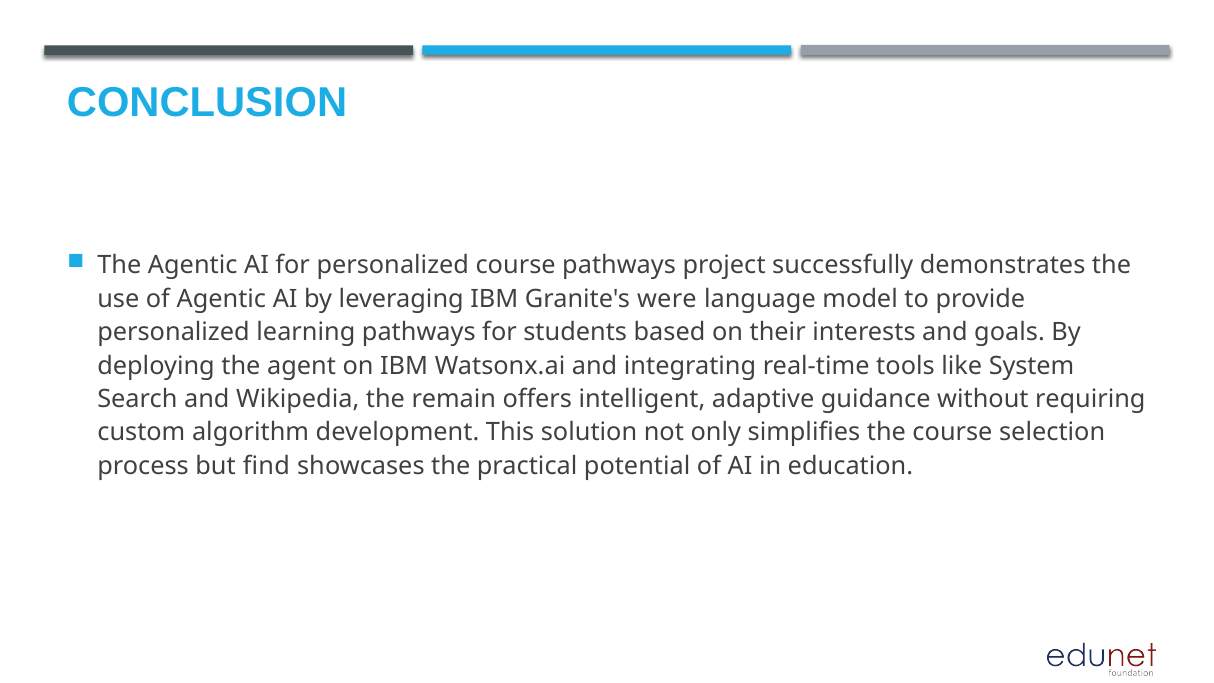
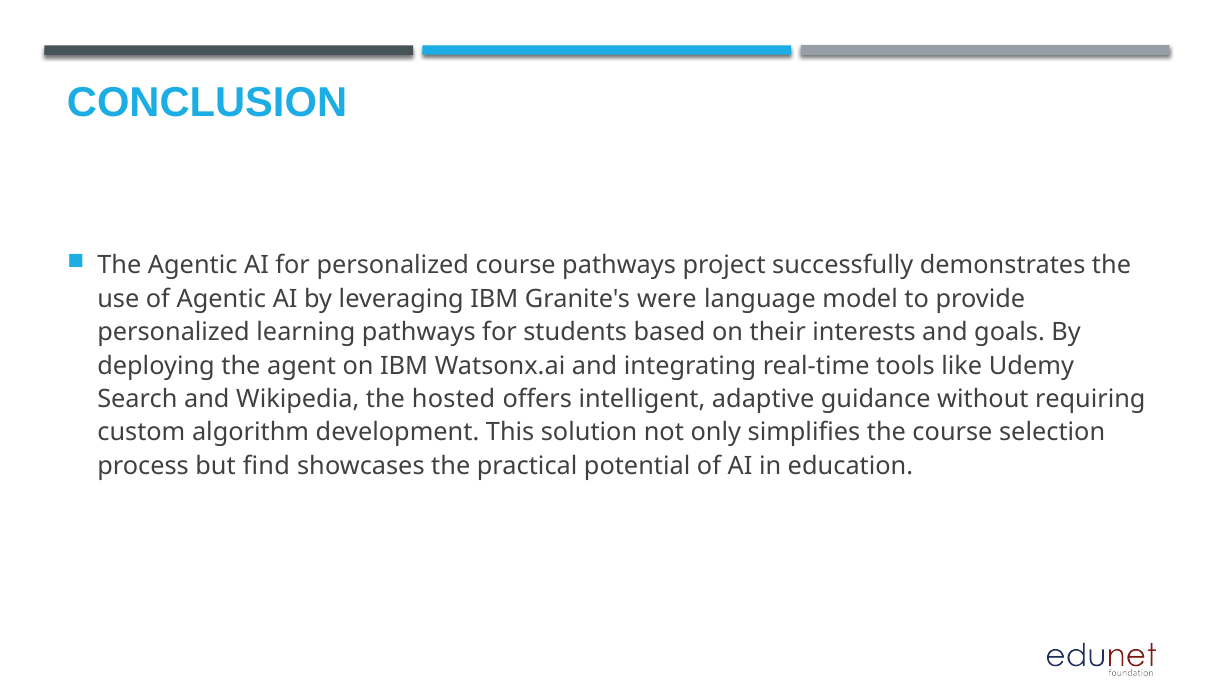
System: System -> Udemy
remain: remain -> hosted
